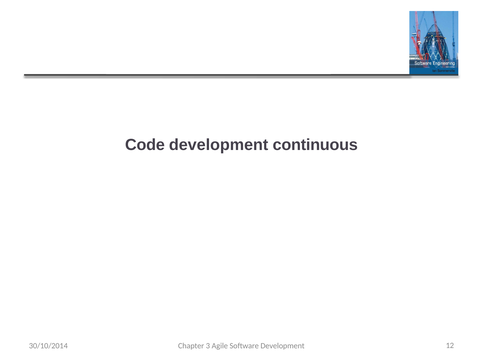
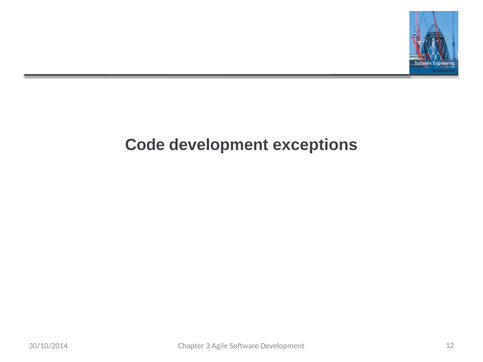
continuous: continuous -> exceptions
